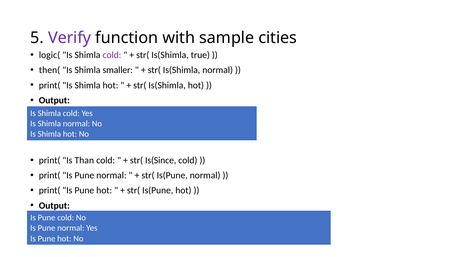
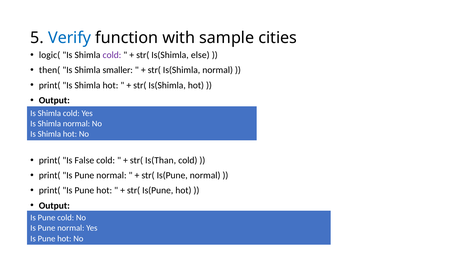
Verify colour: purple -> blue
true: true -> else
Than: Than -> False
Is(Since: Is(Since -> Is(Than
